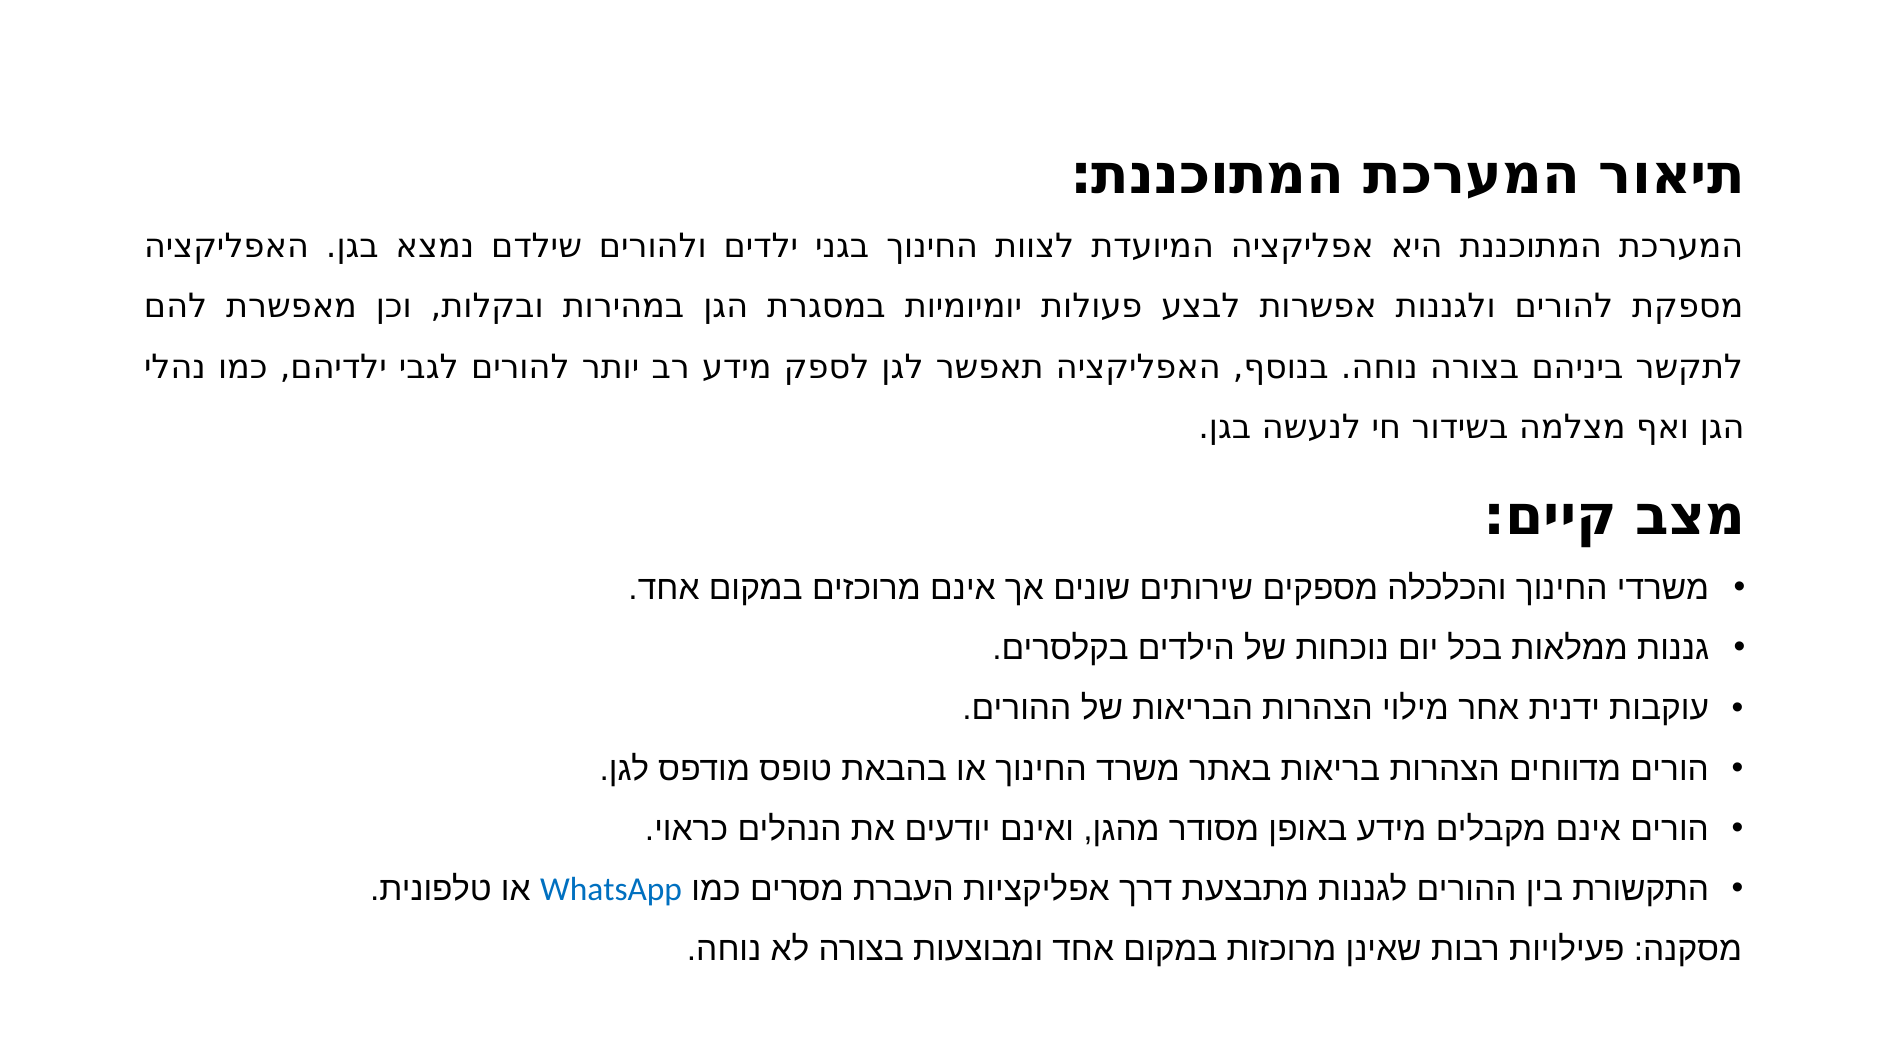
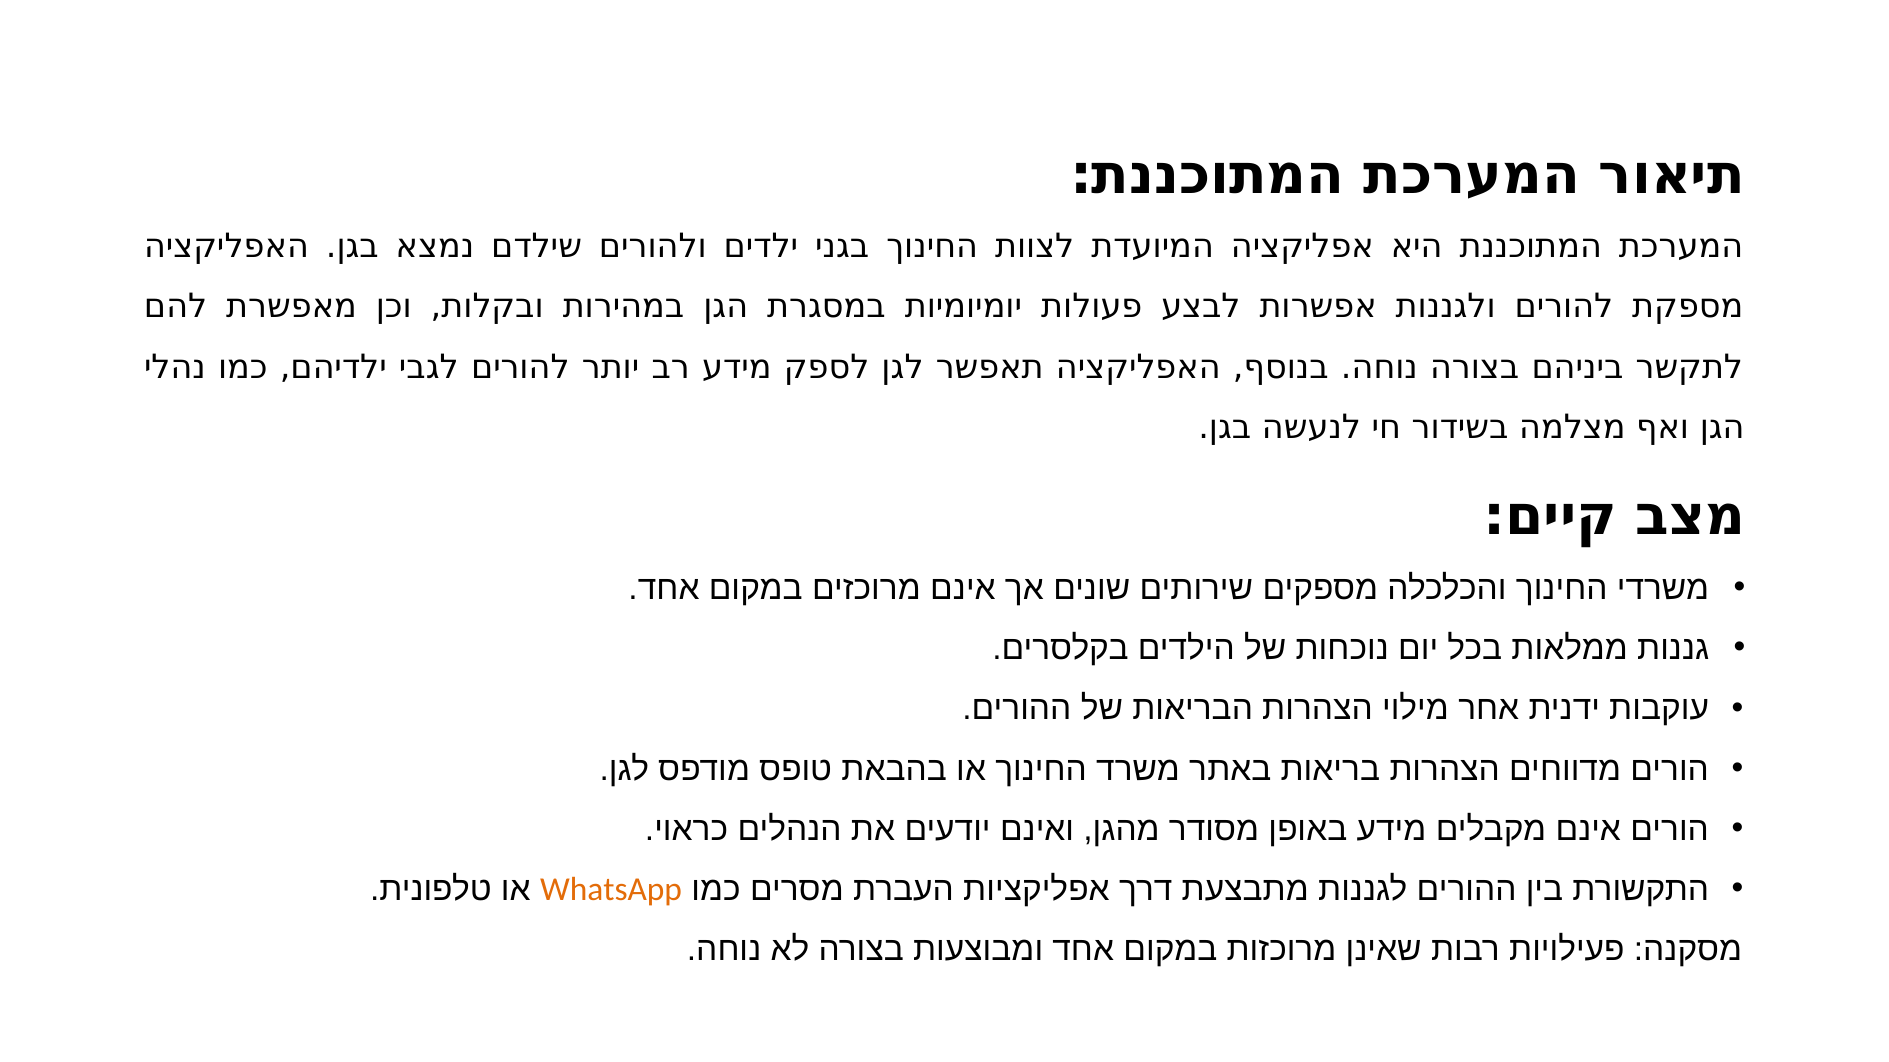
WhatsApp colour: blue -> orange
